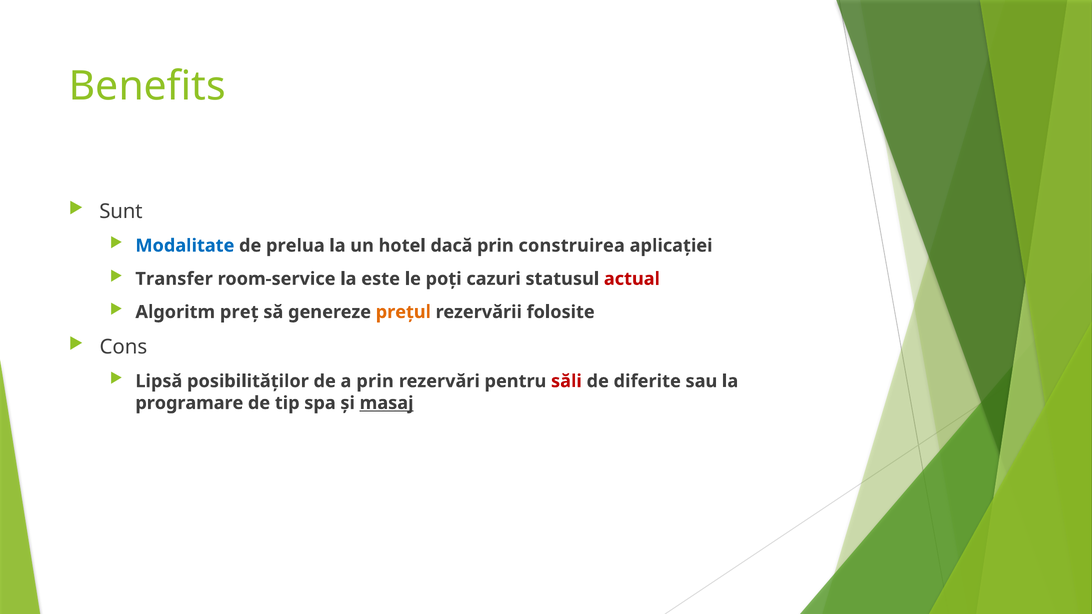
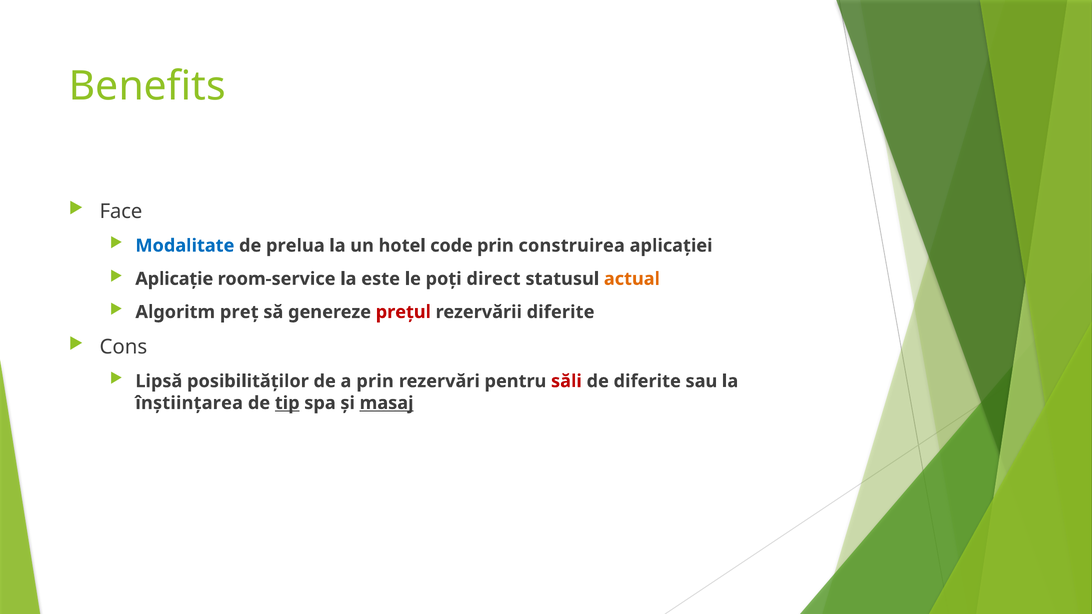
Sunt: Sunt -> Face
dacă: dacă -> code
Transfer: Transfer -> Aplicație
cazuri: cazuri -> direct
actual colour: red -> orange
prețul colour: orange -> red
rezervării folosite: folosite -> diferite
programare: programare -> înștiințarea
tip underline: none -> present
